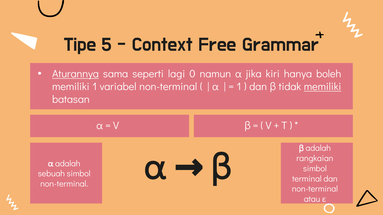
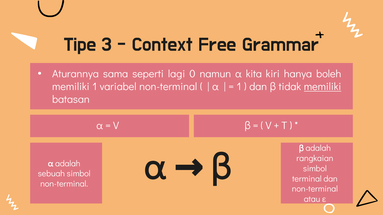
5: 5 -> 3
Aturannya underline: present -> none
jika: jika -> kita
